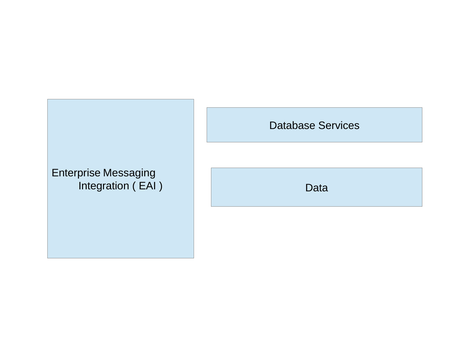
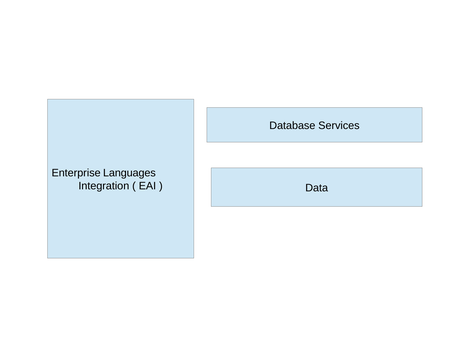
Messaging: Messaging -> Languages
